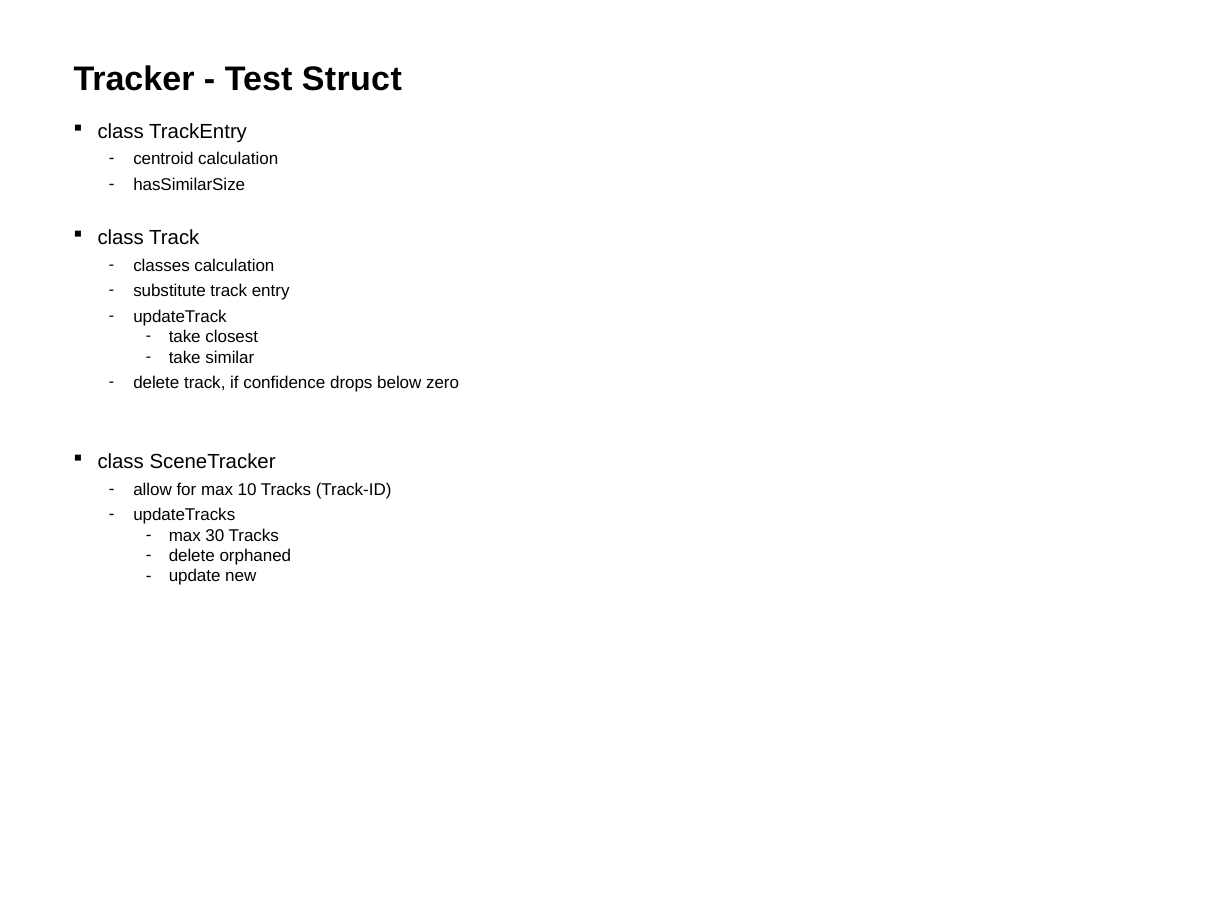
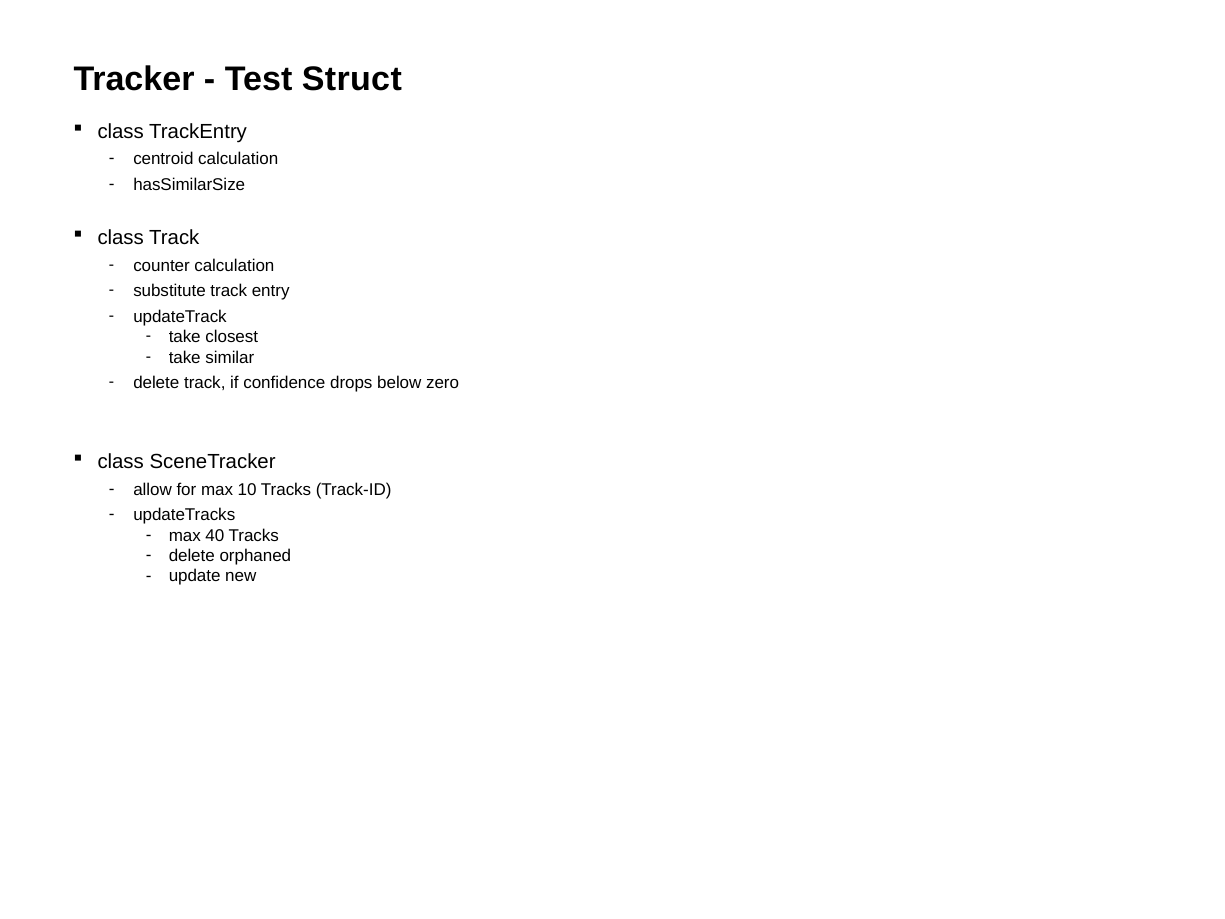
classes: classes -> counter
30: 30 -> 40
